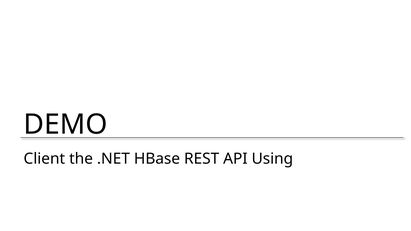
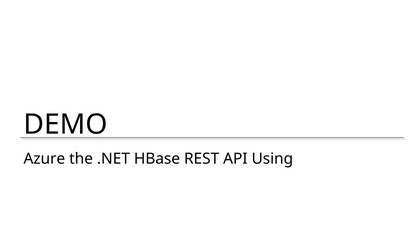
Client: Client -> Azure
